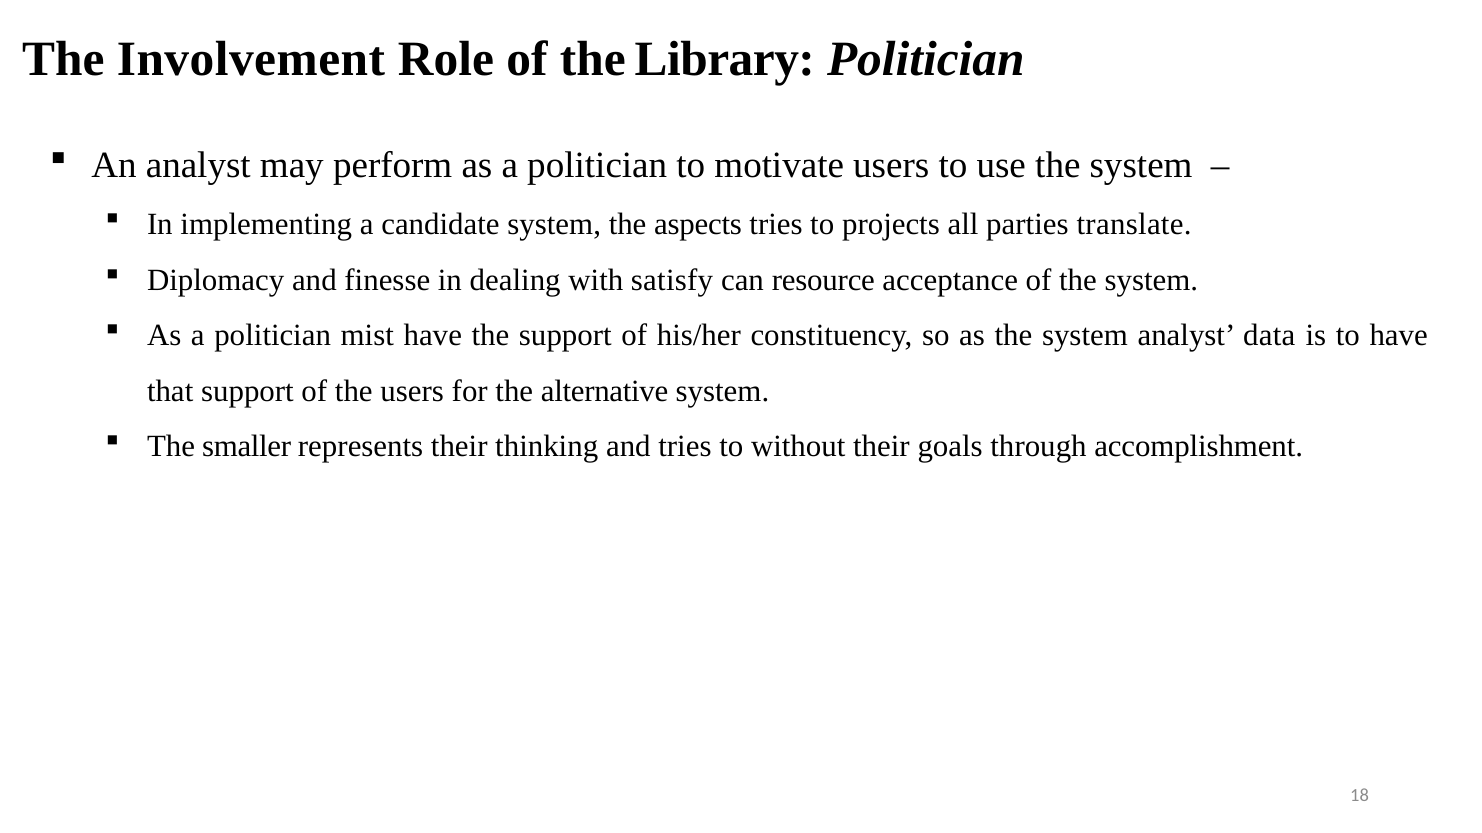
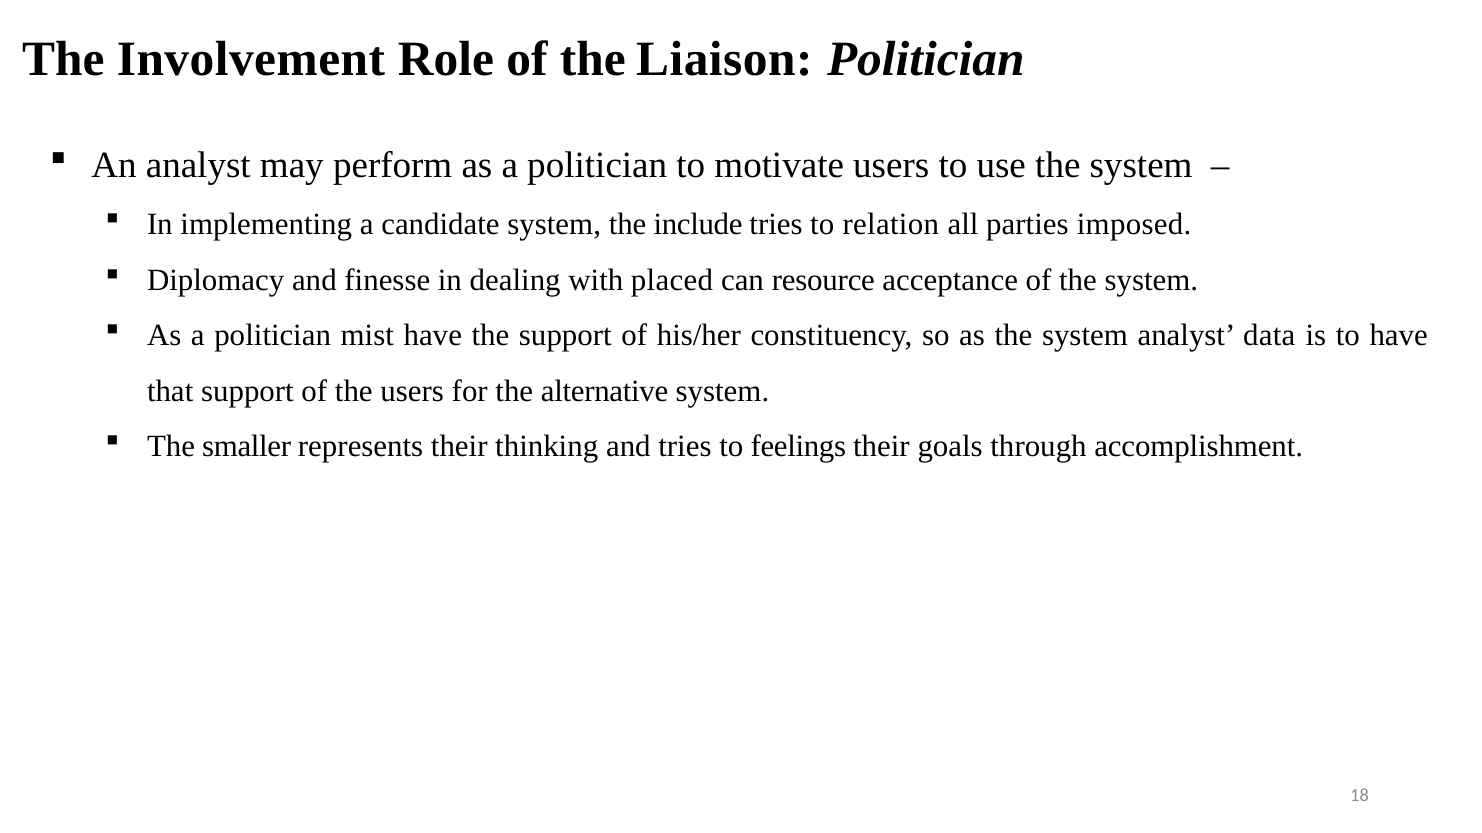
Library: Library -> Liaison
aspects: aspects -> include
projects: projects -> relation
translate: translate -> imposed
satisfy: satisfy -> placed
without: without -> feelings
